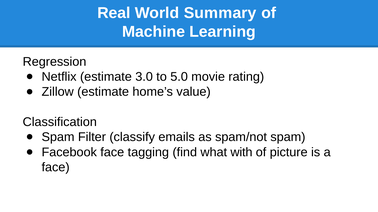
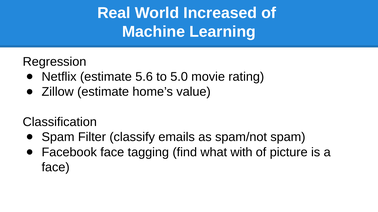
Summary: Summary -> Increased
3.0: 3.0 -> 5.6
